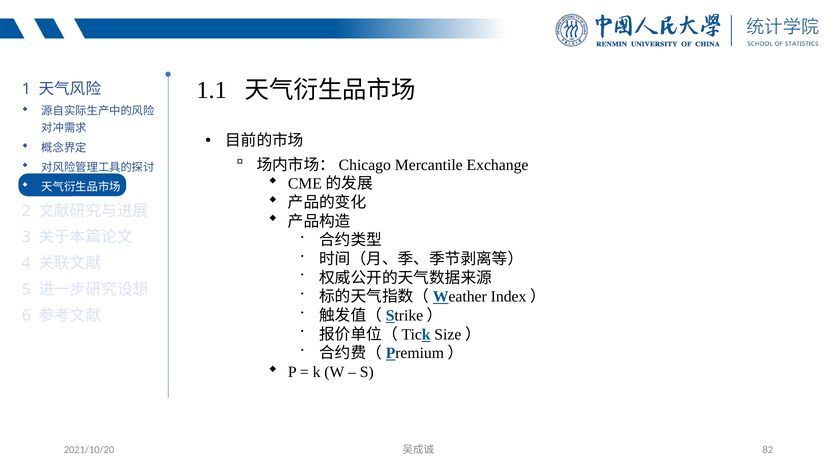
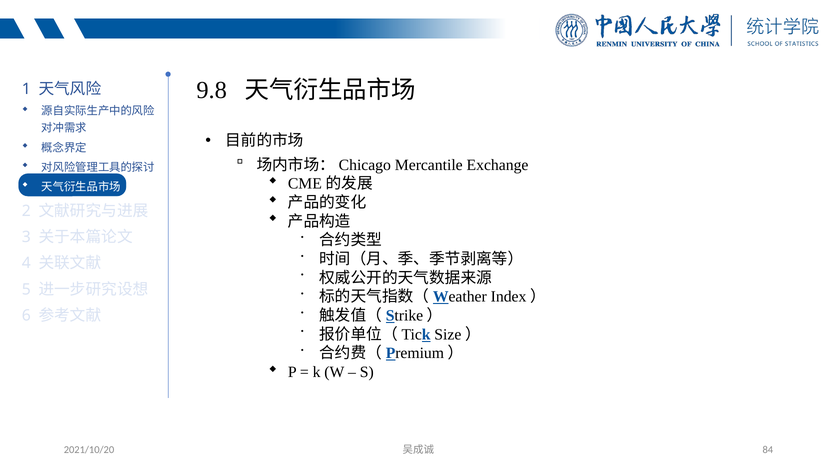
1.1: 1.1 -> 9.8
82: 82 -> 84
